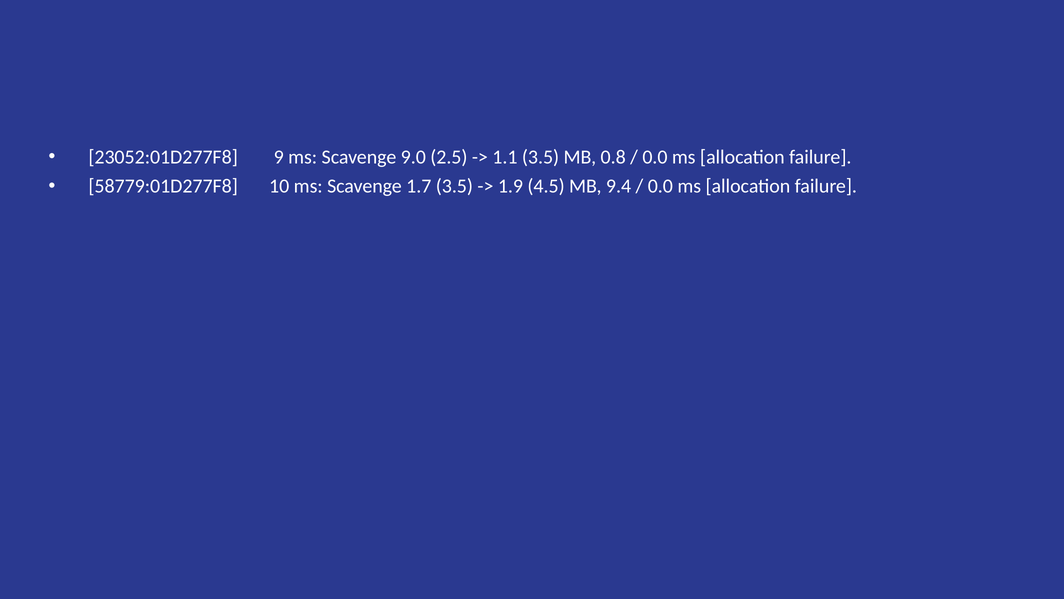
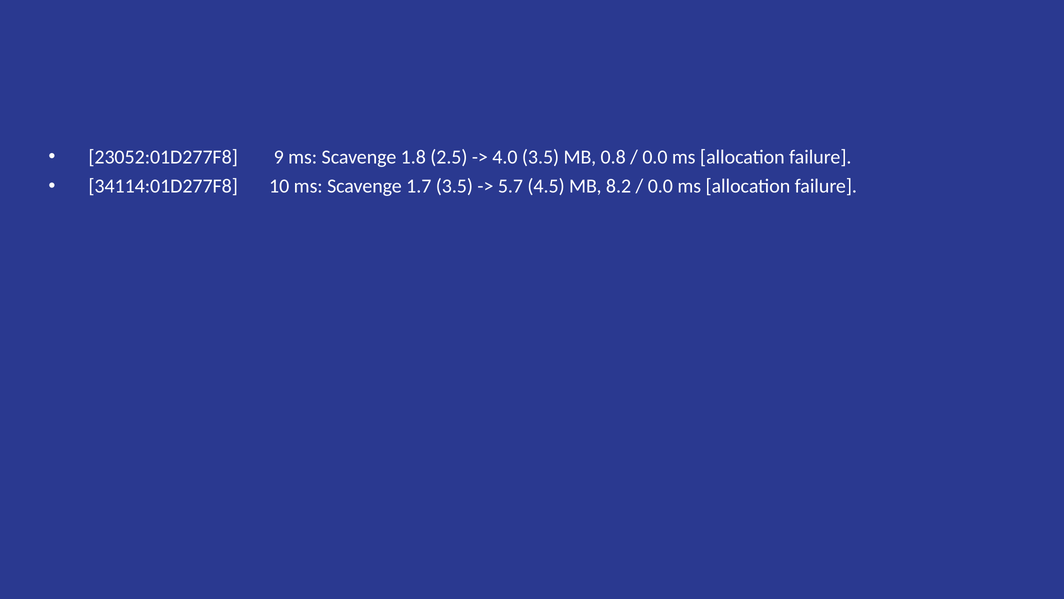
9.0: 9.0 -> 1.8
1.1: 1.1 -> 4.0
58779:01D277F8: 58779:01D277F8 -> 34114:01D277F8
1.9: 1.9 -> 5.7
9.4: 9.4 -> 8.2
